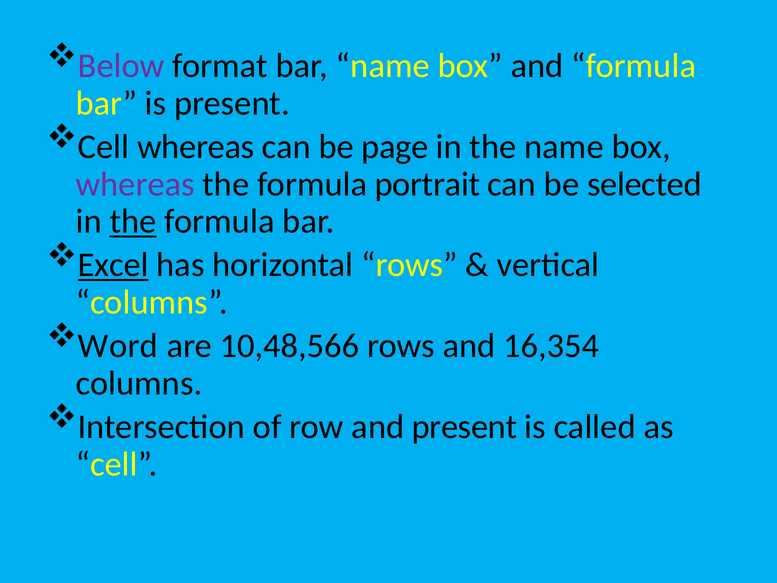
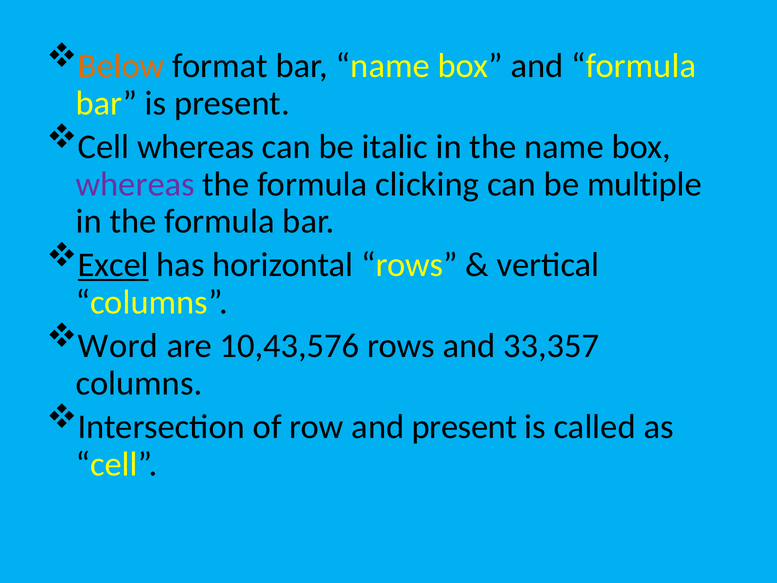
Below colour: purple -> orange
page: page -> italic
portrait: portrait -> clicking
selected: selected -> multiple
the at (133, 221) underline: present -> none
10,48,566: 10,48,566 -> 10,43,576
16,354: 16,354 -> 33,357
